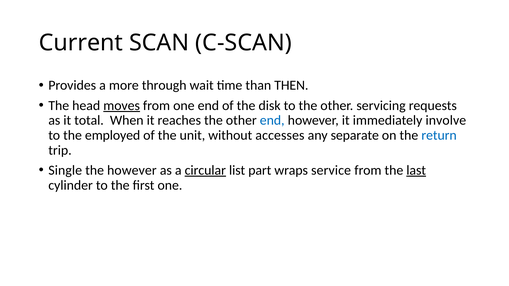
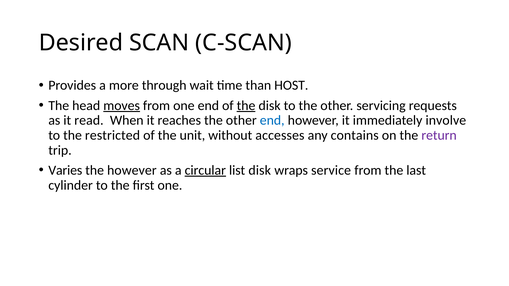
Current: Current -> Desired
THEN: THEN -> HOST
the at (246, 106) underline: none -> present
total: total -> read
employed: employed -> restricted
separate: separate -> contains
return colour: blue -> purple
Single: Single -> Varies
list part: part -> disk
last underline: present -> none
